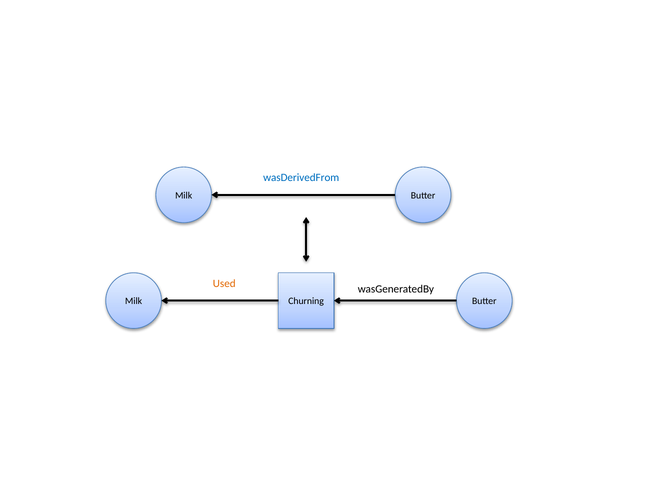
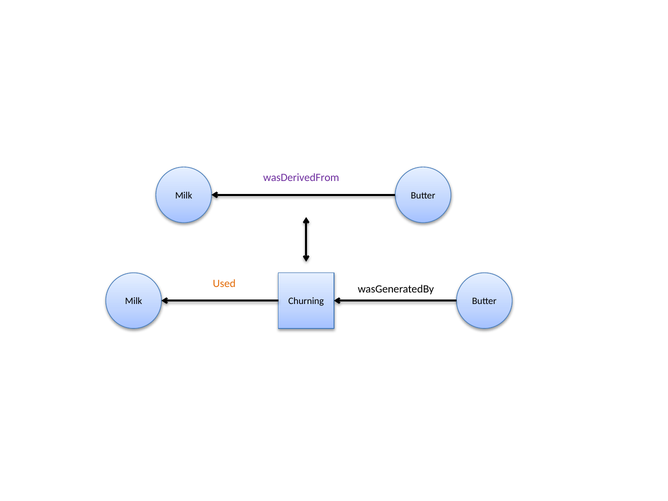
wasDerivedFrom colour: blue -> purple
